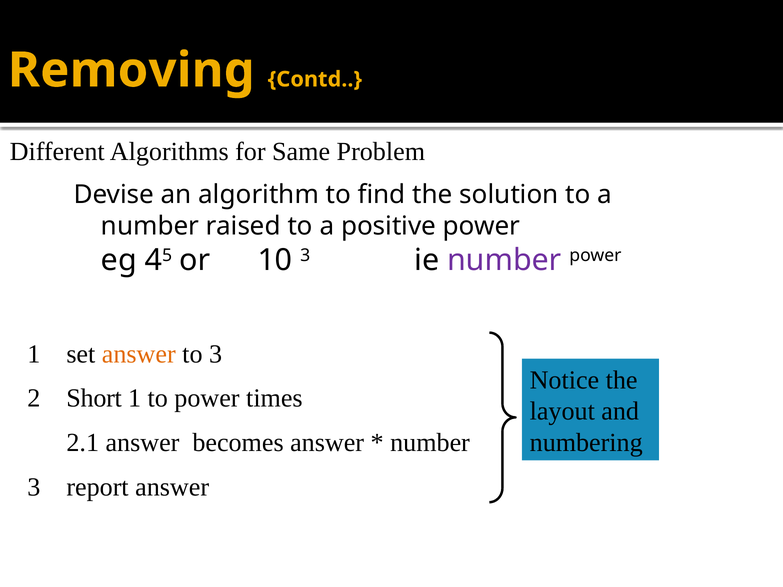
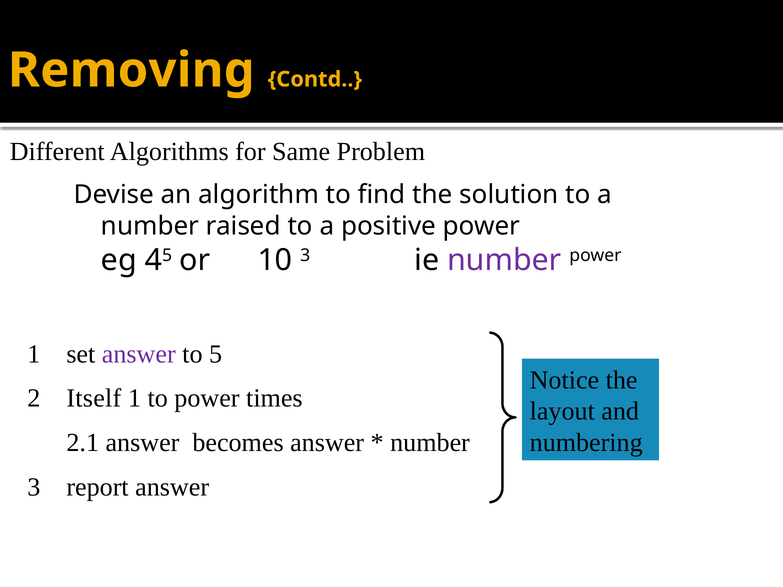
answer at (139, 354) colour: orange -> purple
to 3: 3 -> 5
Short: Short -> Itself
